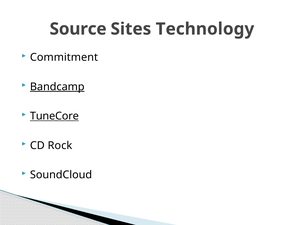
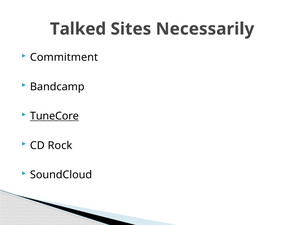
Source: Source -> Talked
Technology: Technology -> Necessarily
Bandcamp underline: present -> none
